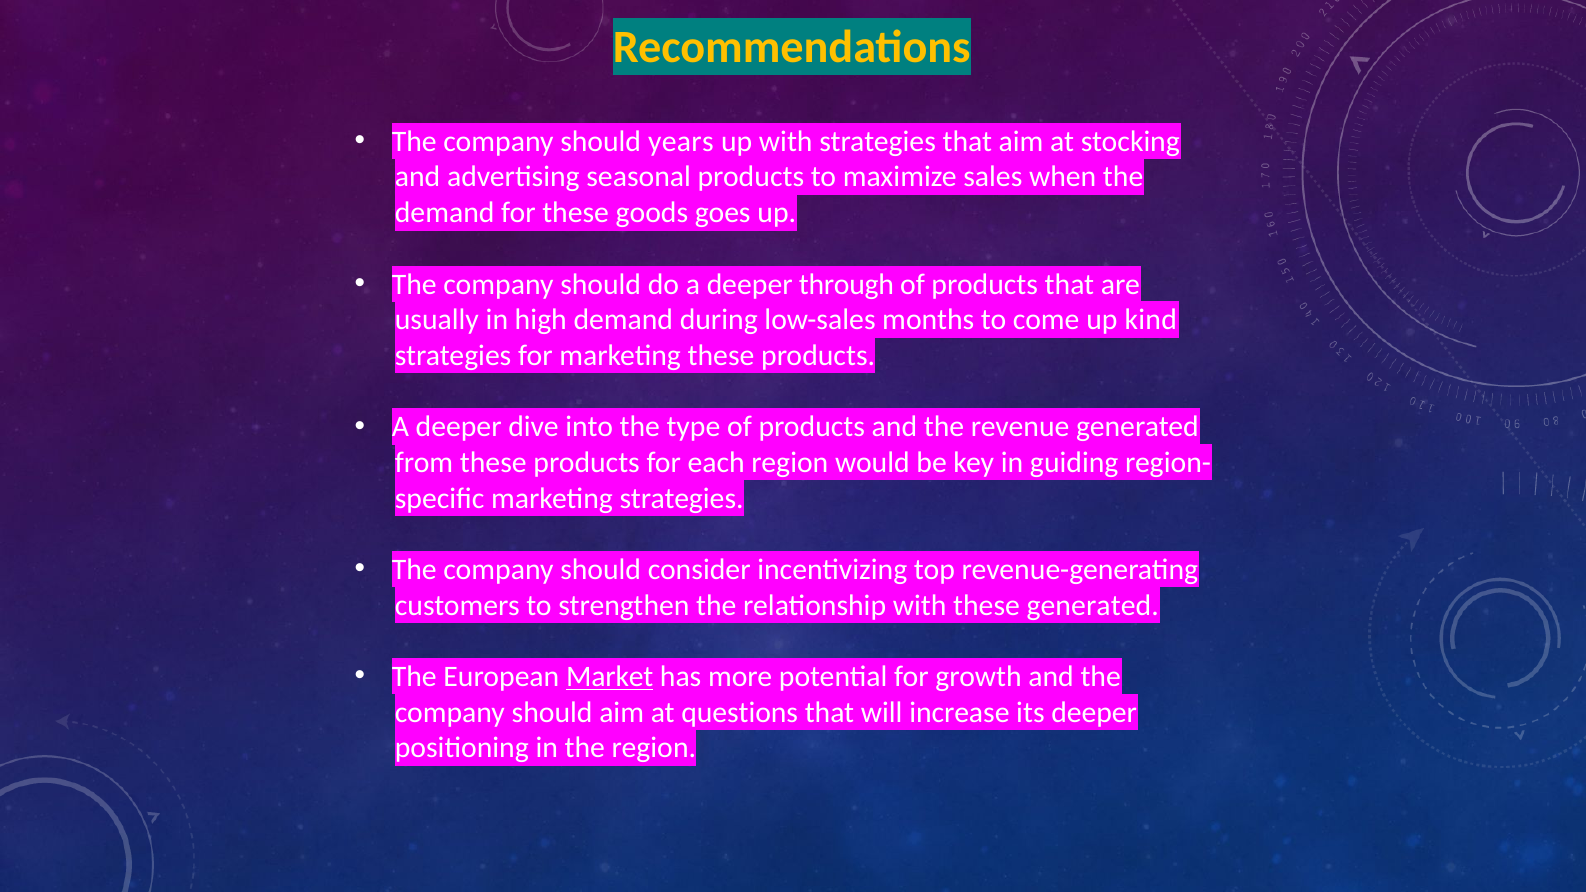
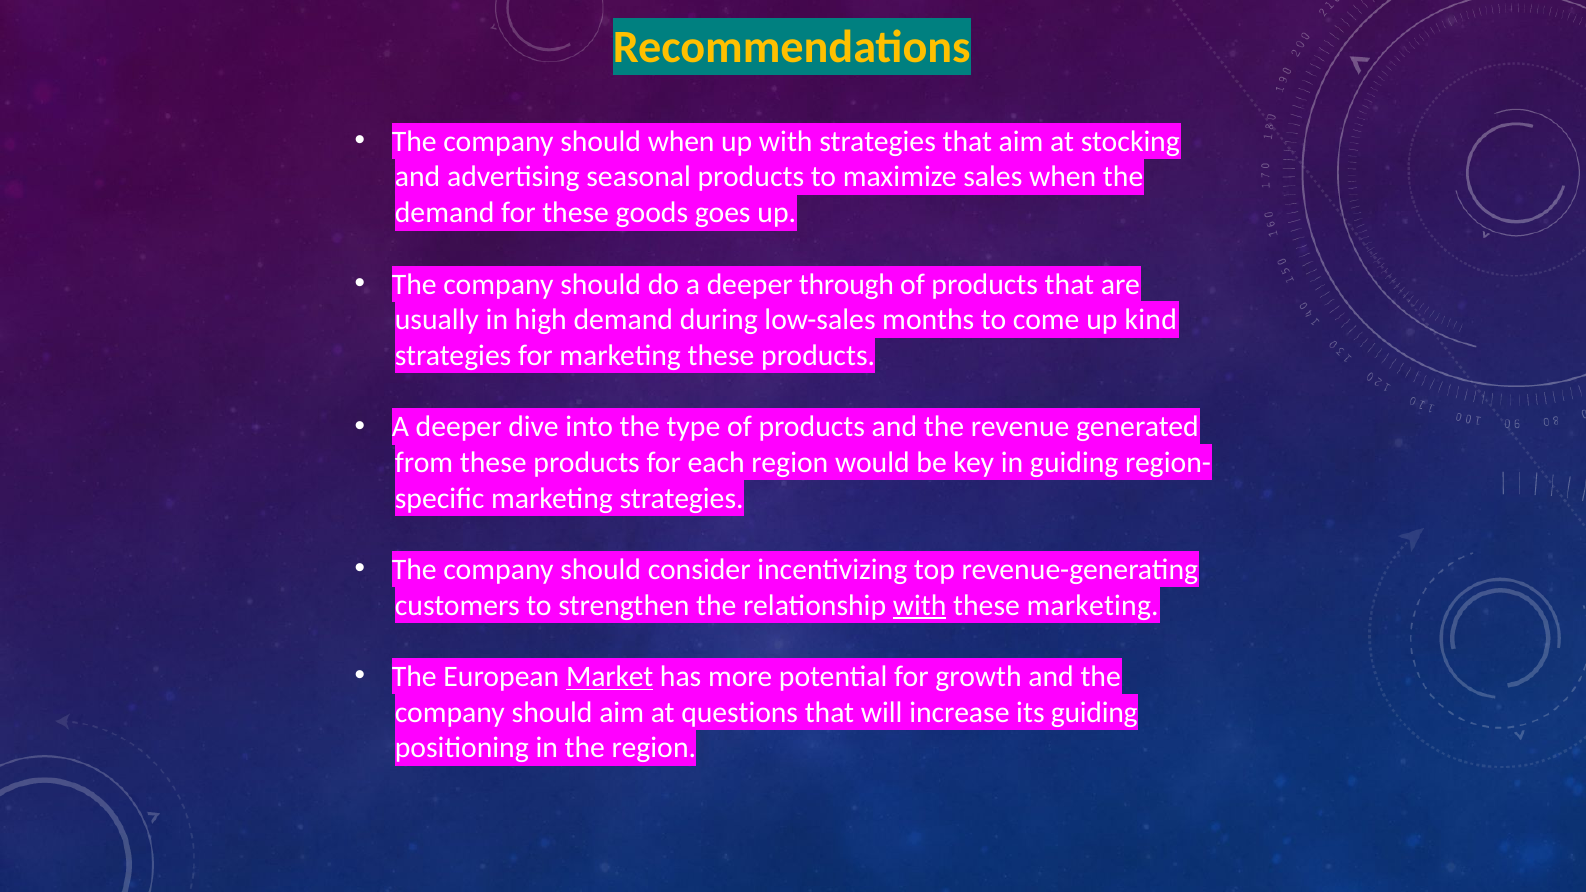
should years: years -> when
with at (920, 605) underline: none -> present
these generated: generated -> marketing
its deeper: deeper -> guiding
